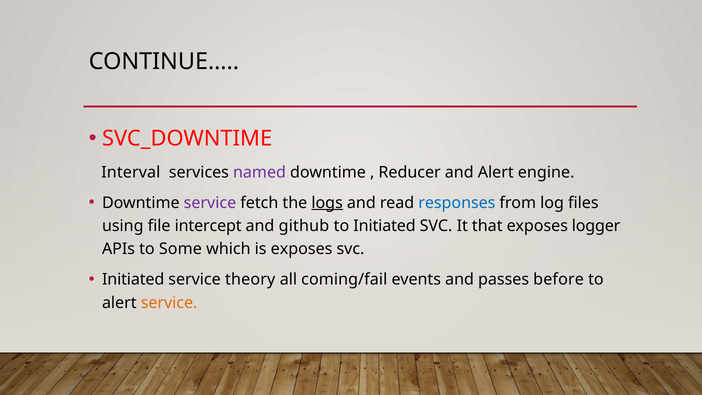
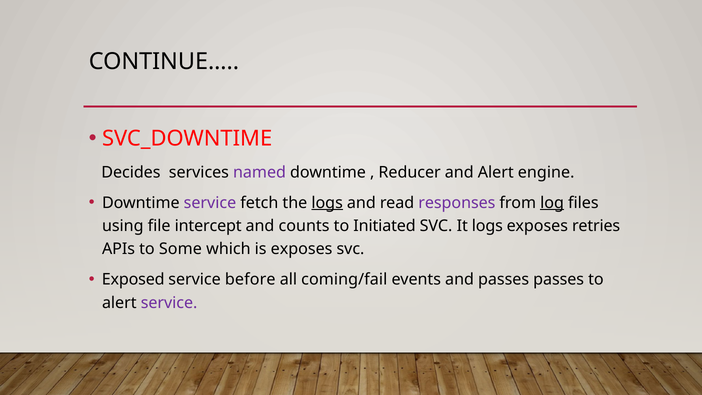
Interval: Interval -> Decides
responses colour: blue -> purple
log underline: none -> present
github: github -> counts
It that: that -> logs
logger: logger -> retries
Initiated at (133, 279): Initiated -> Exposed
theory: theory -> before
passes before: before -> passes
service at (169, 303) colour: orange -> purple
